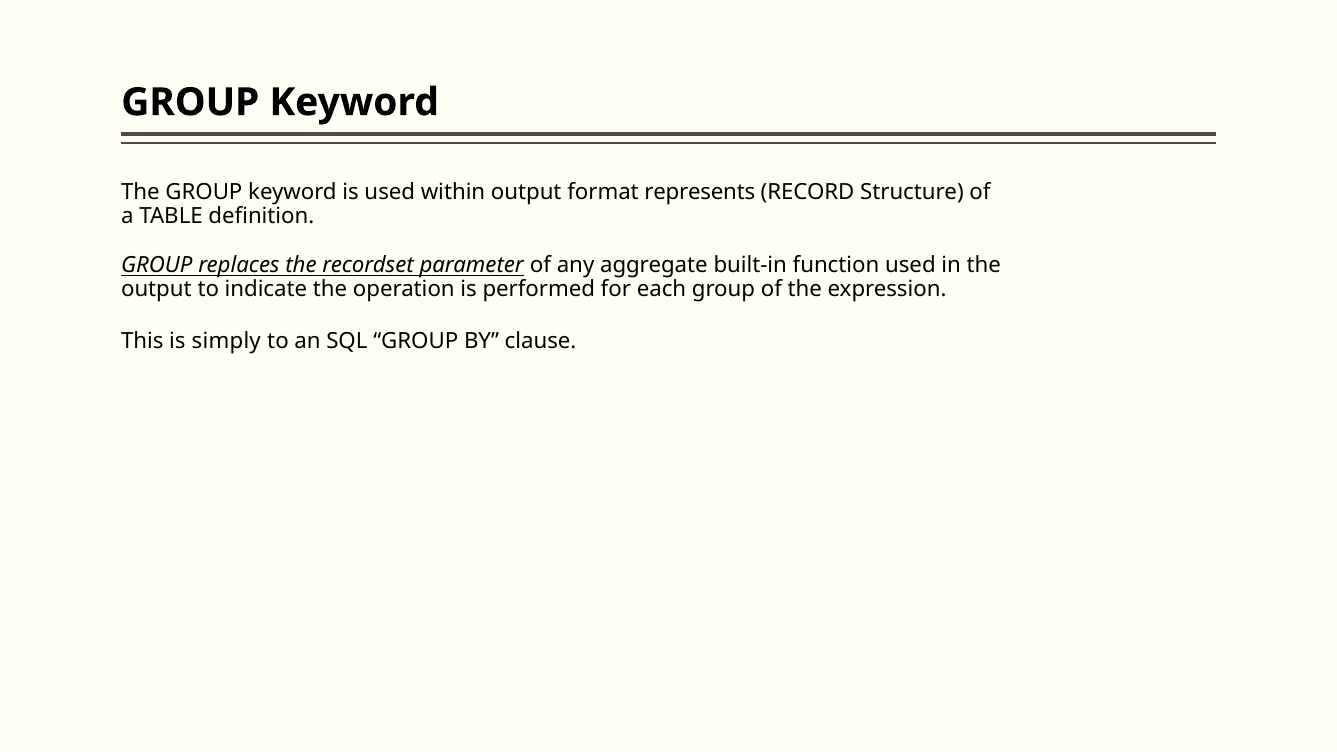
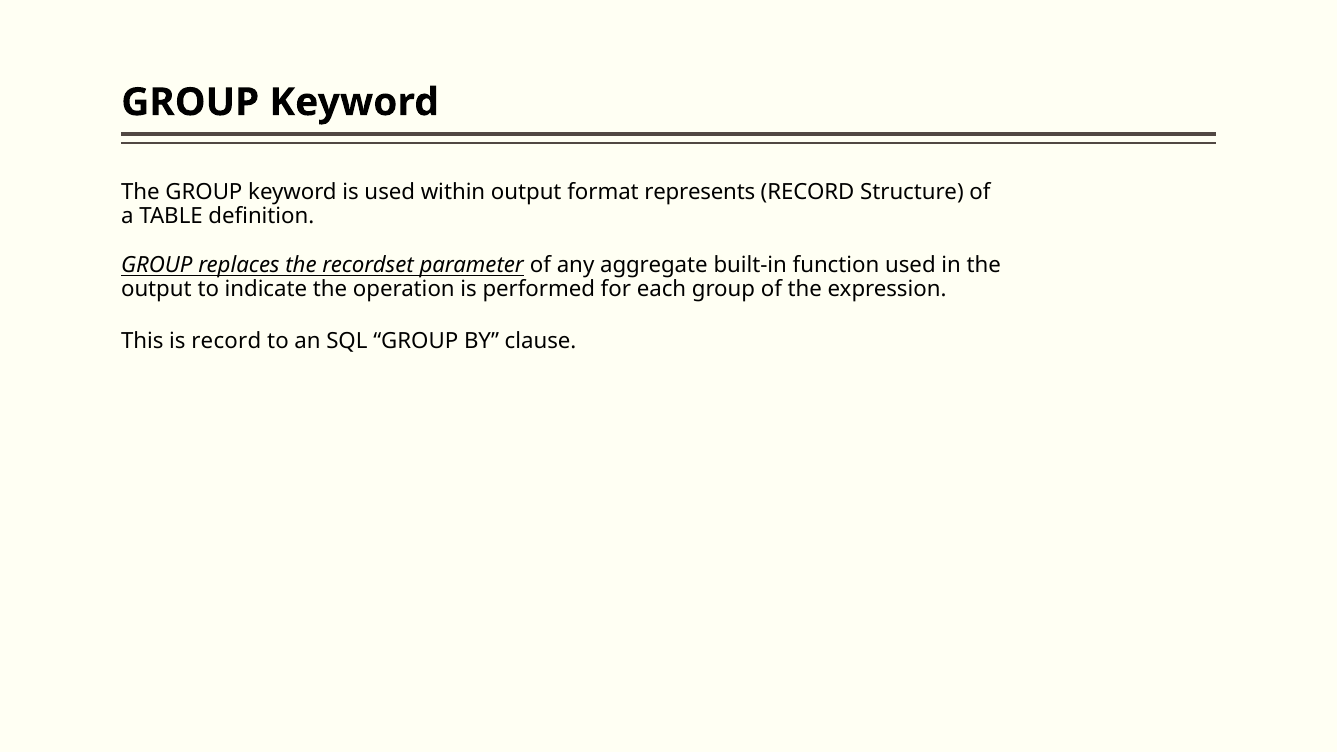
is simply: simply -> record
